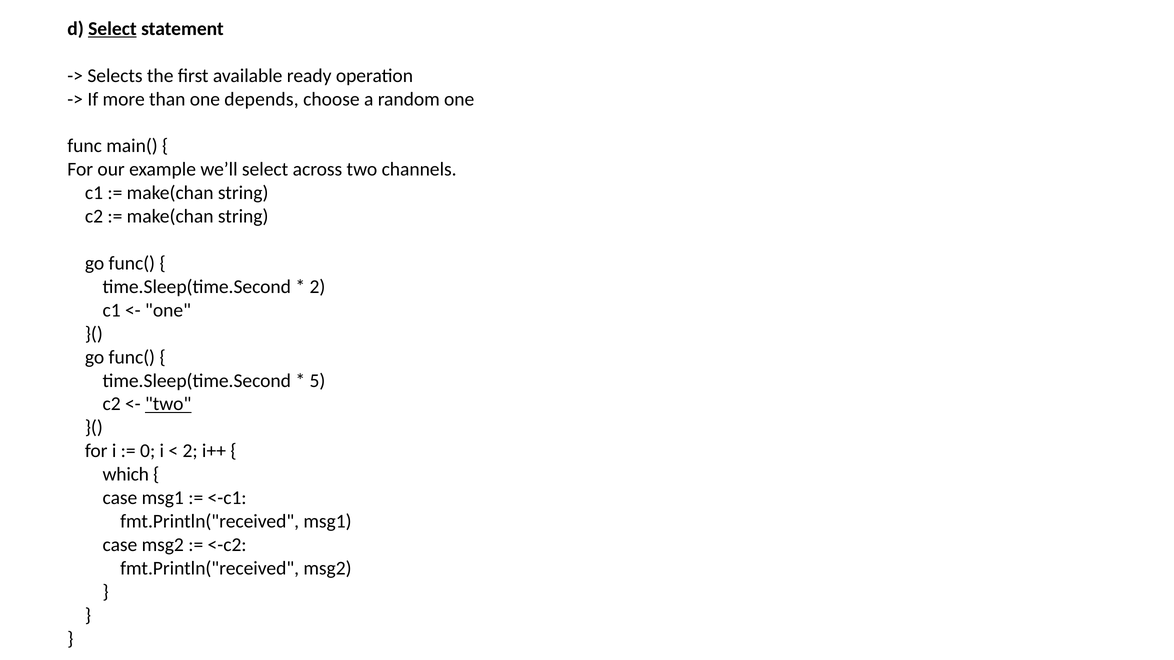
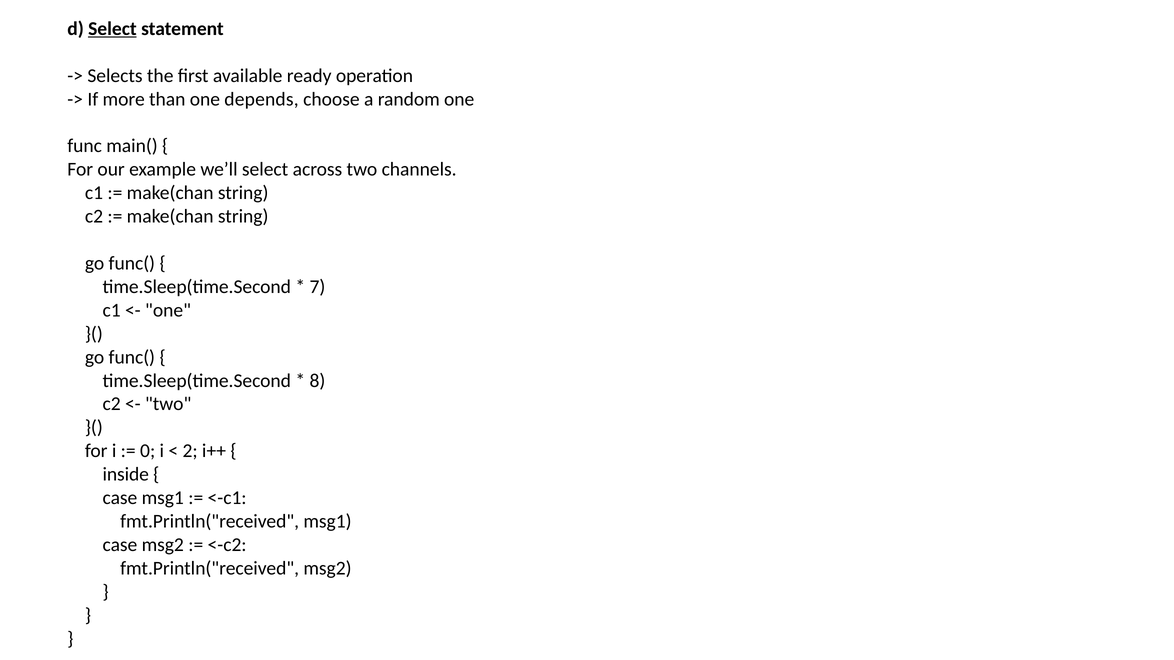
2 at (317, 287): 2 -> 7
5: 5 -> 8
two at (168, 404) underline: present -> none
which: which -> inside
